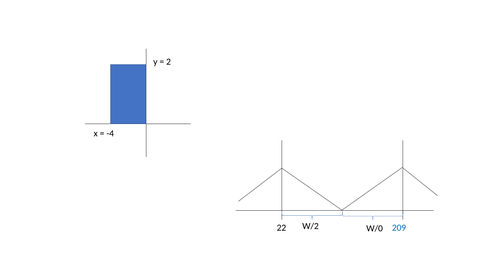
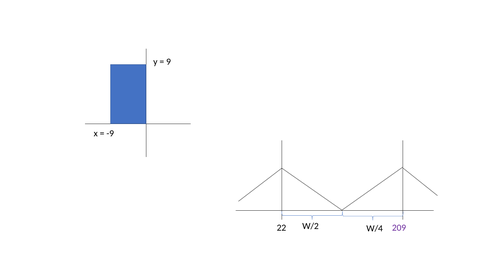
2: 2 -> 9
-4: -4 -> -9
W/0: W/0 -> W/4
209 colour: blue -> purple
